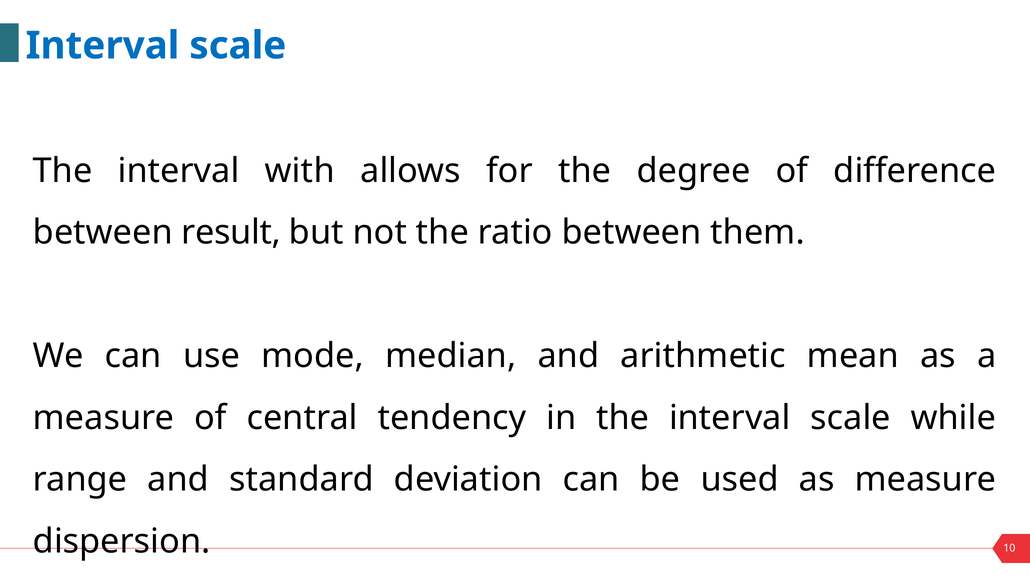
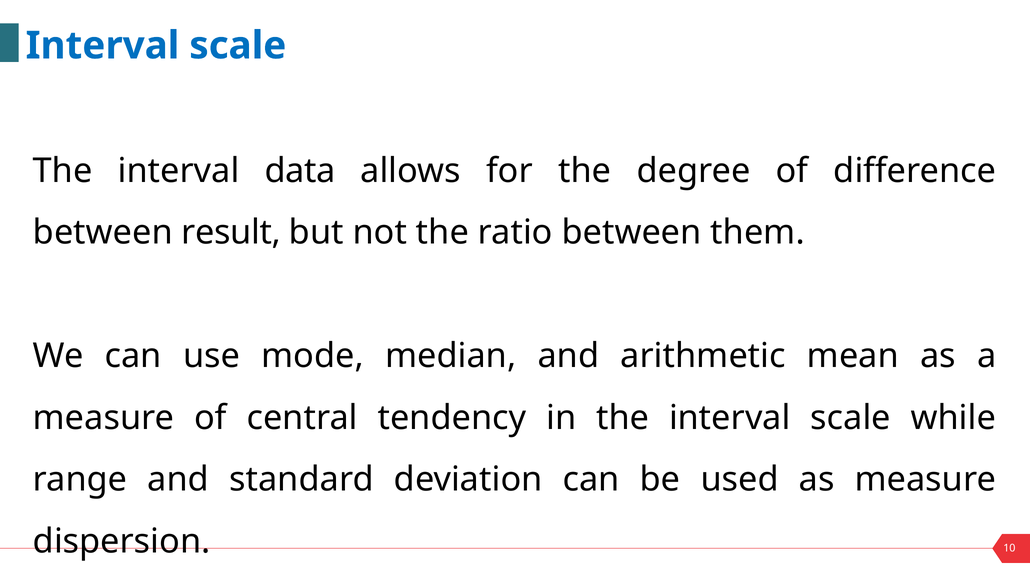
with: with -> data
